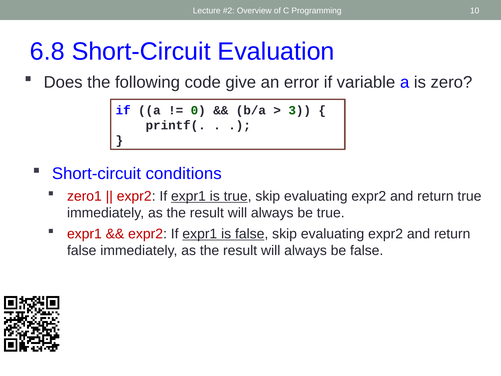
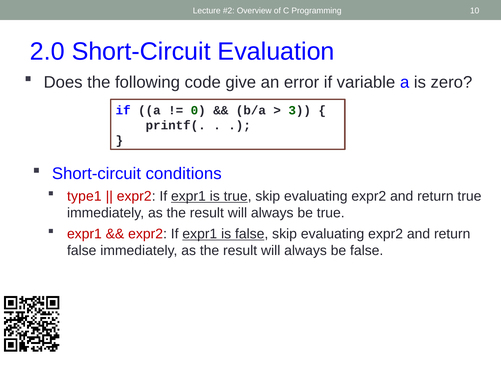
6.8: 6.8 -> 2.0
zero1: zero1 -> type1
